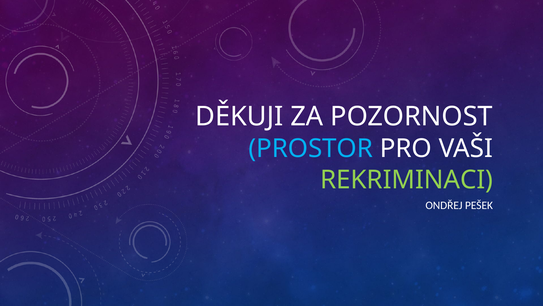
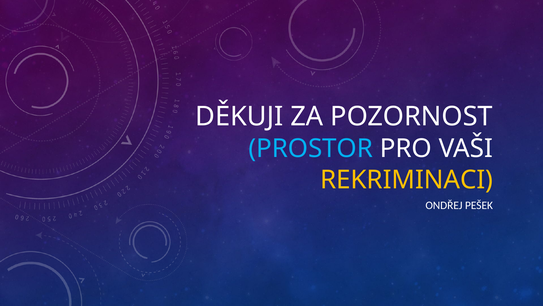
REKRIMINACI colour: light green -> yellow
